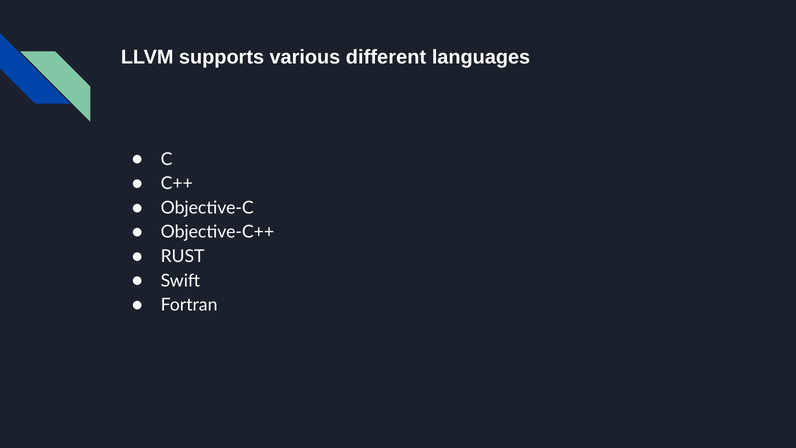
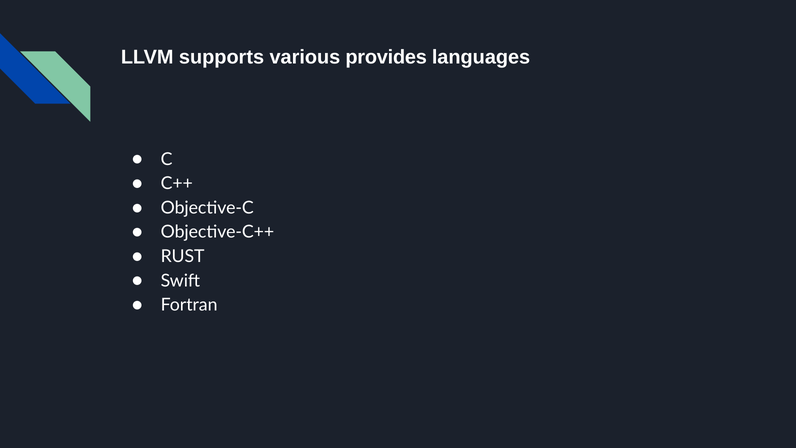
different: different -> provides
